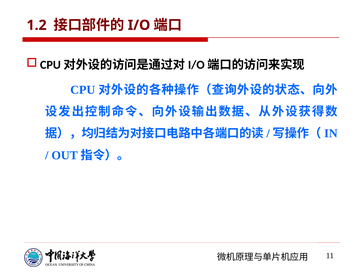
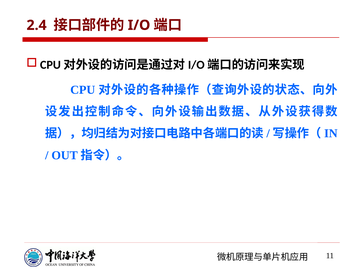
1.2: 1.2 -> 2.4
